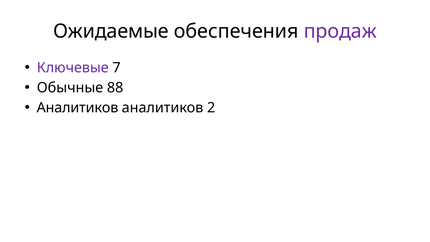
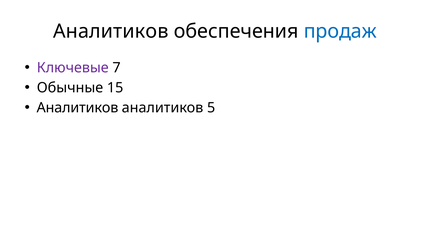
Ожидаемые at (111, 31): Ожидаемые -> Аналитиков
продаж colour: purple -> blue
88: 88 -> 15
2: 2 -> 5
